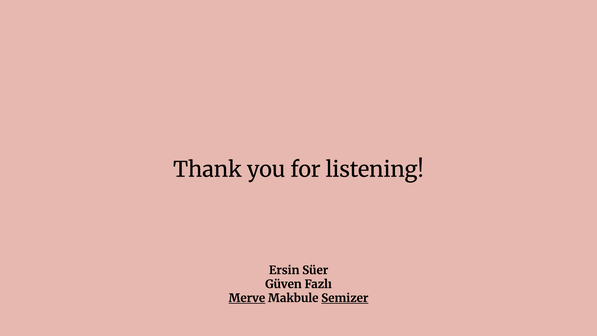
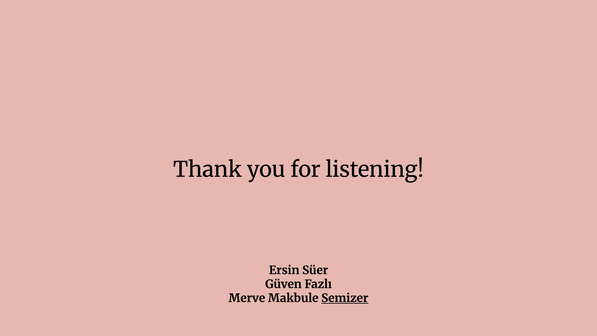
Merve underline: present -> none
